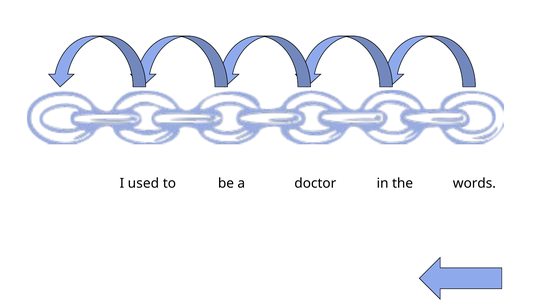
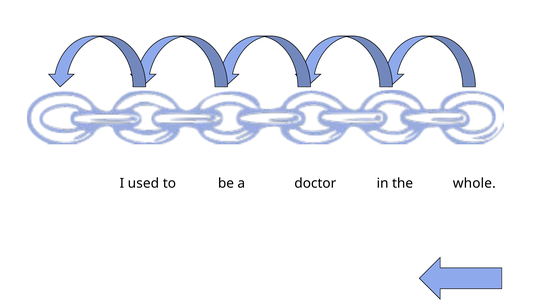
words: words -> whole
